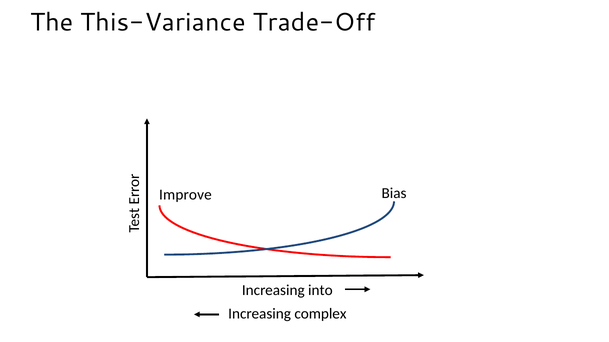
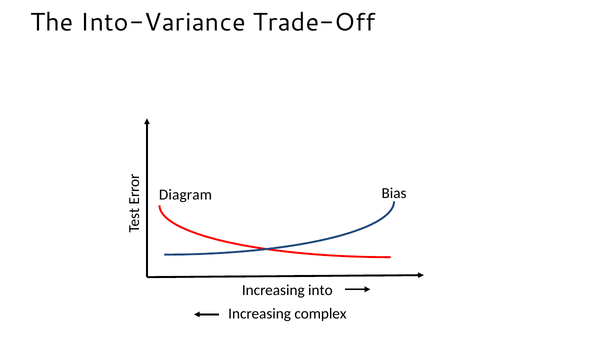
This-Variance: This-Variance -> Into-Variance
Improve: Improve -> Diagram
